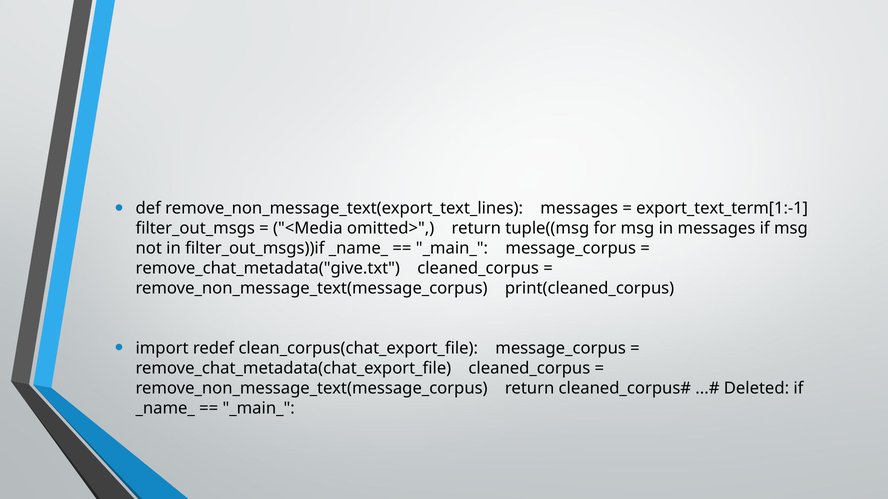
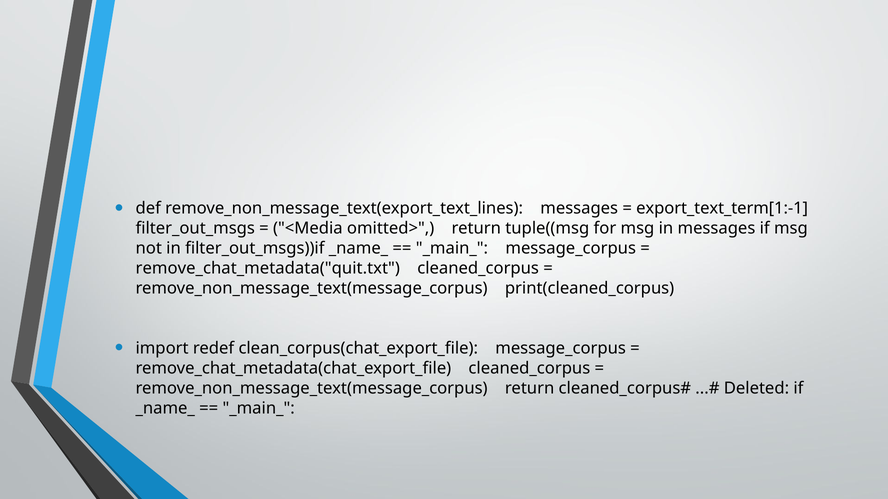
remove_chat_metadata("give.txt: remove_chat_metadata("give.txt -> remove_chat_metadata("quit.txt
